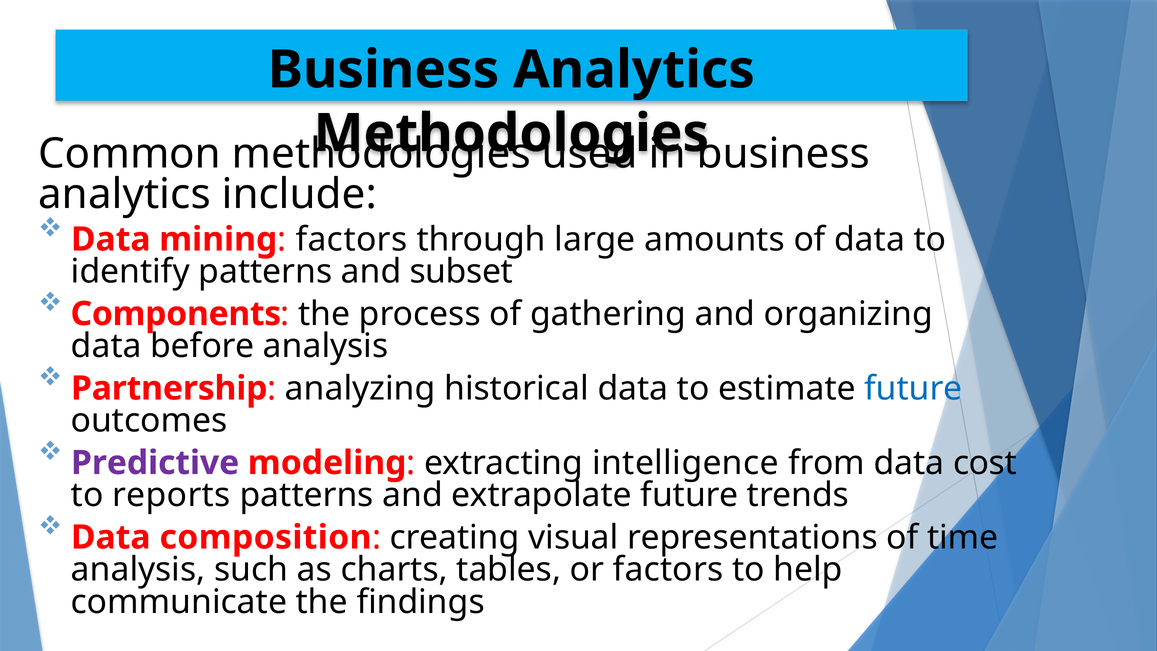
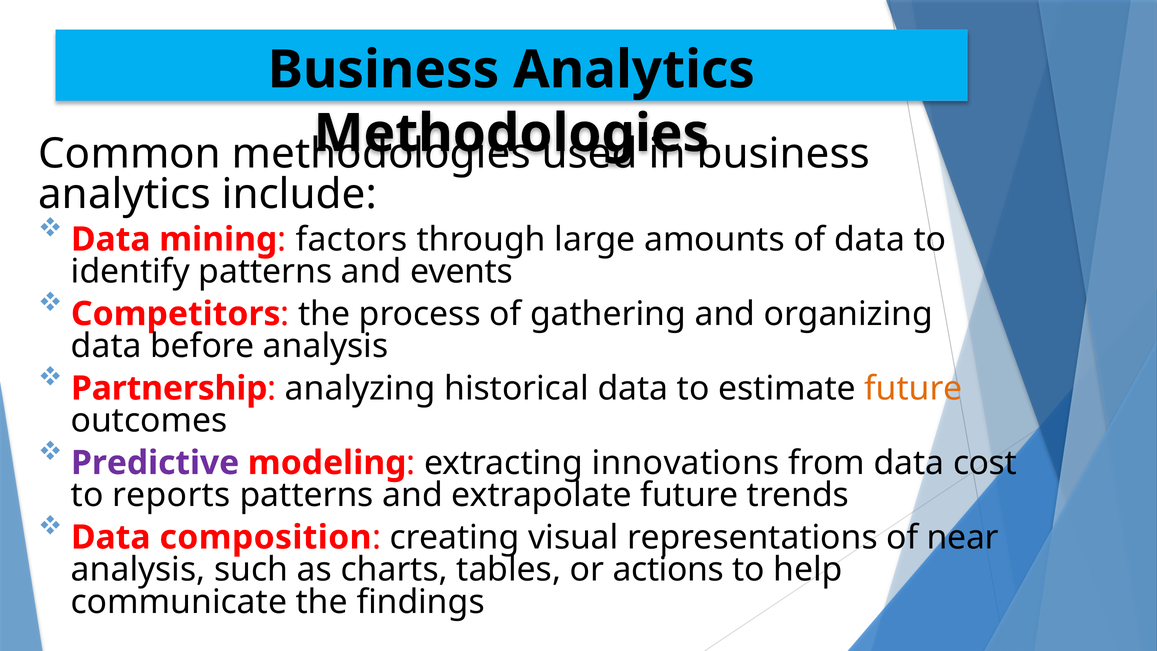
subset: subset -> events
Components: Components -> Competitors
future at (913, 388) colour: blue -> orange
intelligence: intelligence -> innovations
time: time -> near
or factors: factors -> actions
